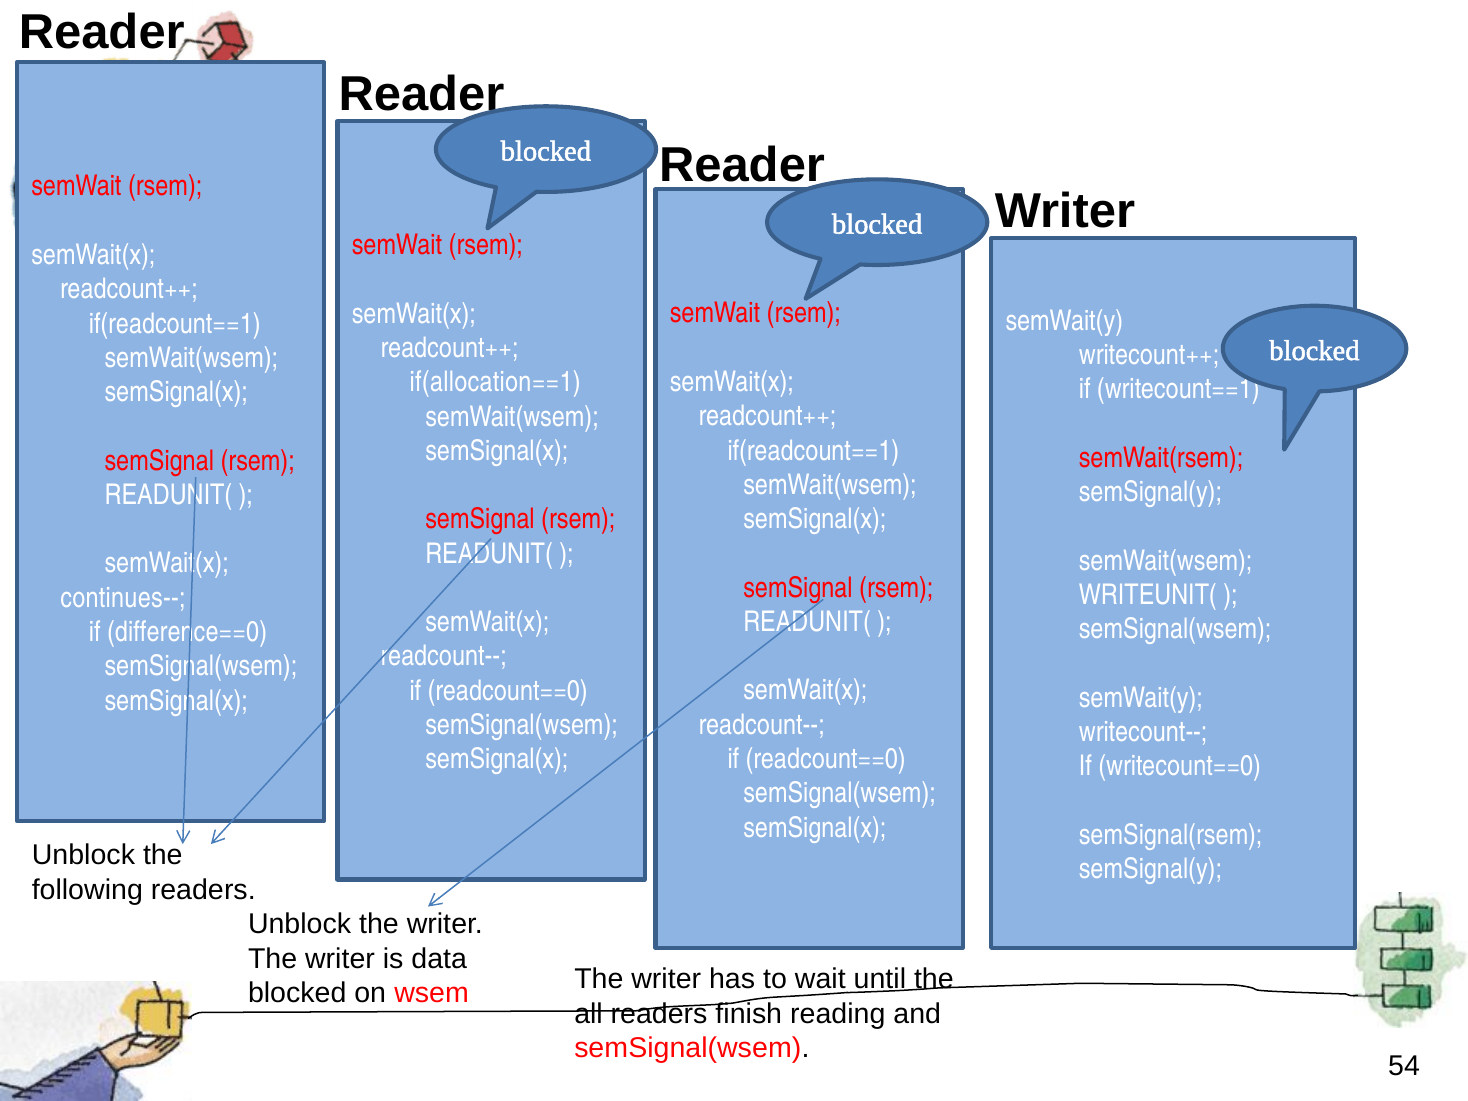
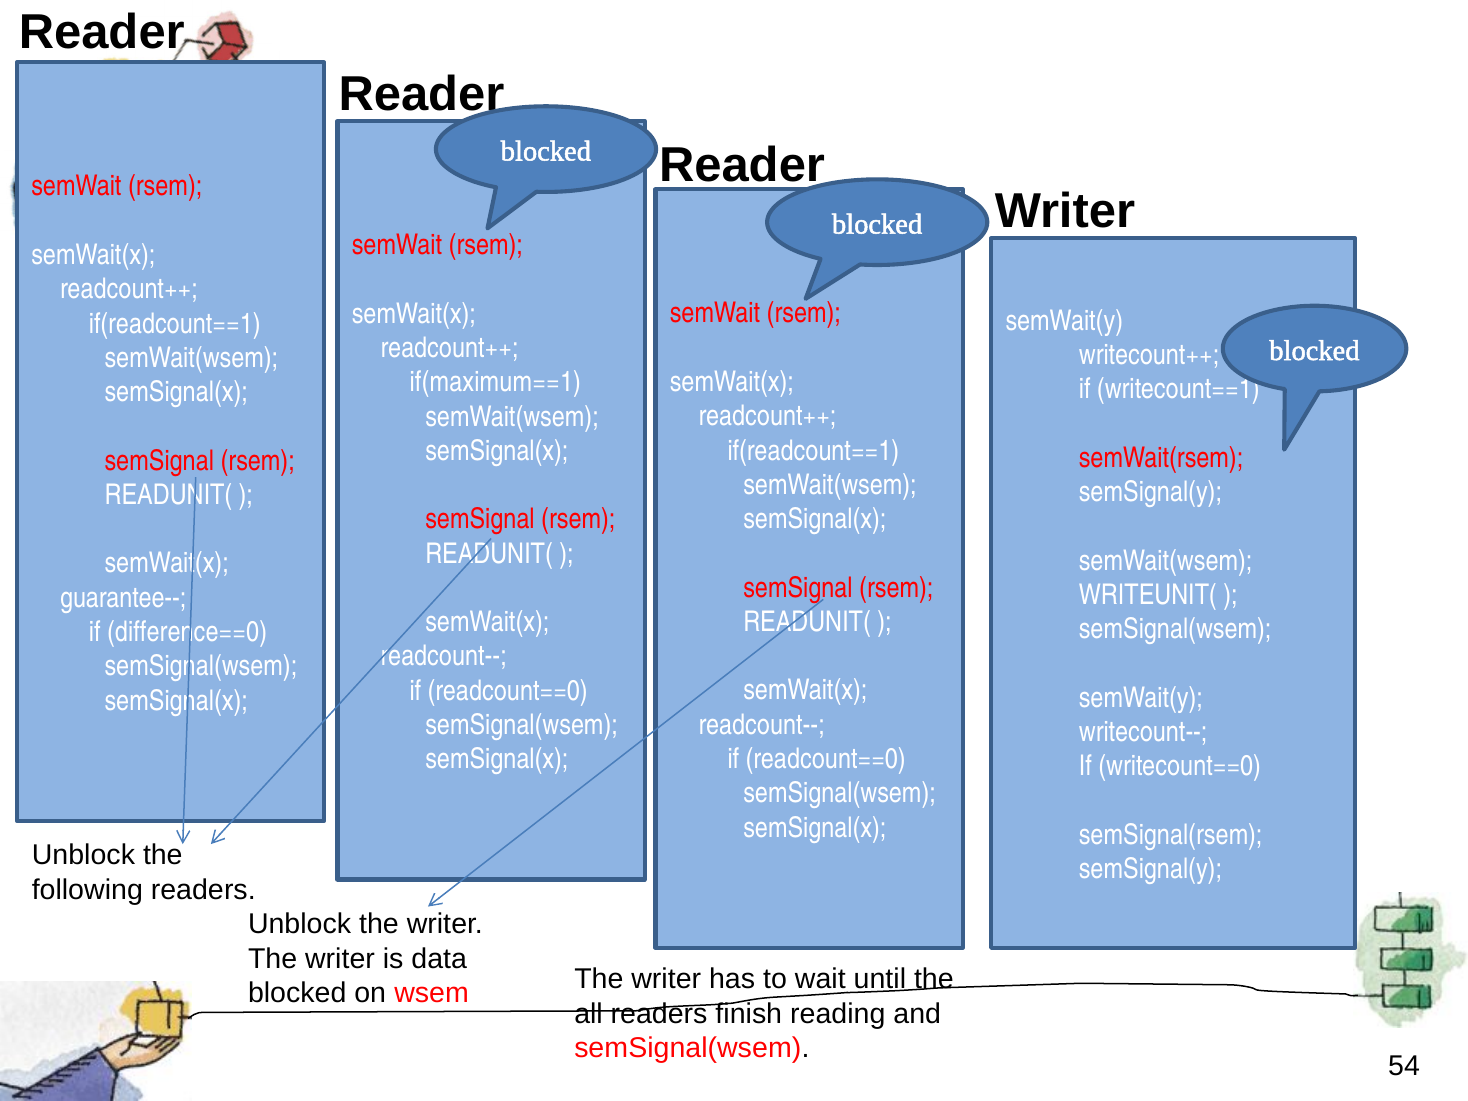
if(allocation==1: if(allocation==1 -> if(maximum==1
continues--: continues-- -> guarantee--
